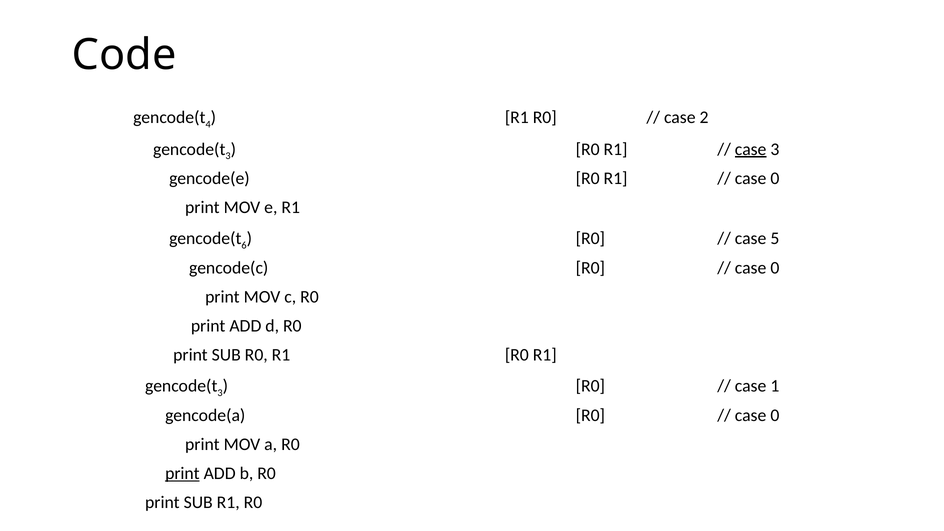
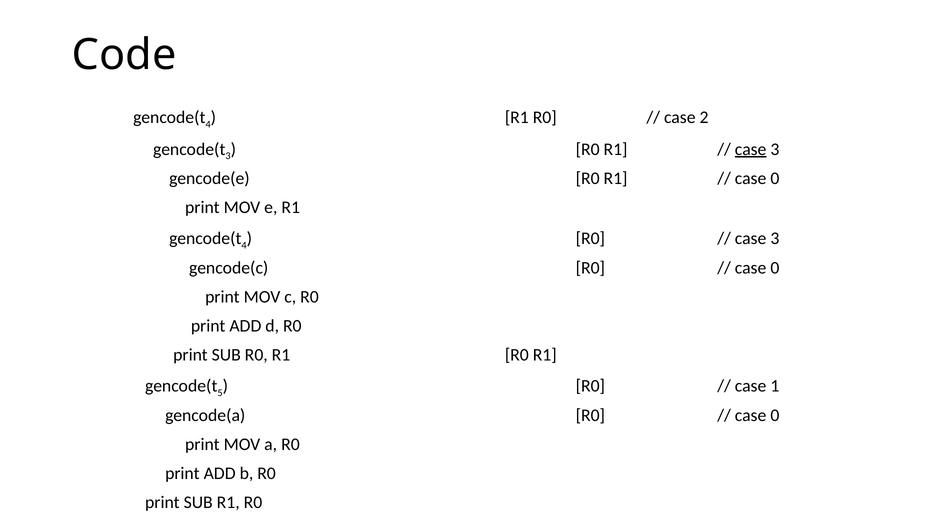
6 at (244, 246): 6 -> 4
5 at (775, 239): 5 -> 3
3 at (220, 393): 3 -> 5
print at (182, 473) underline: present -> none
